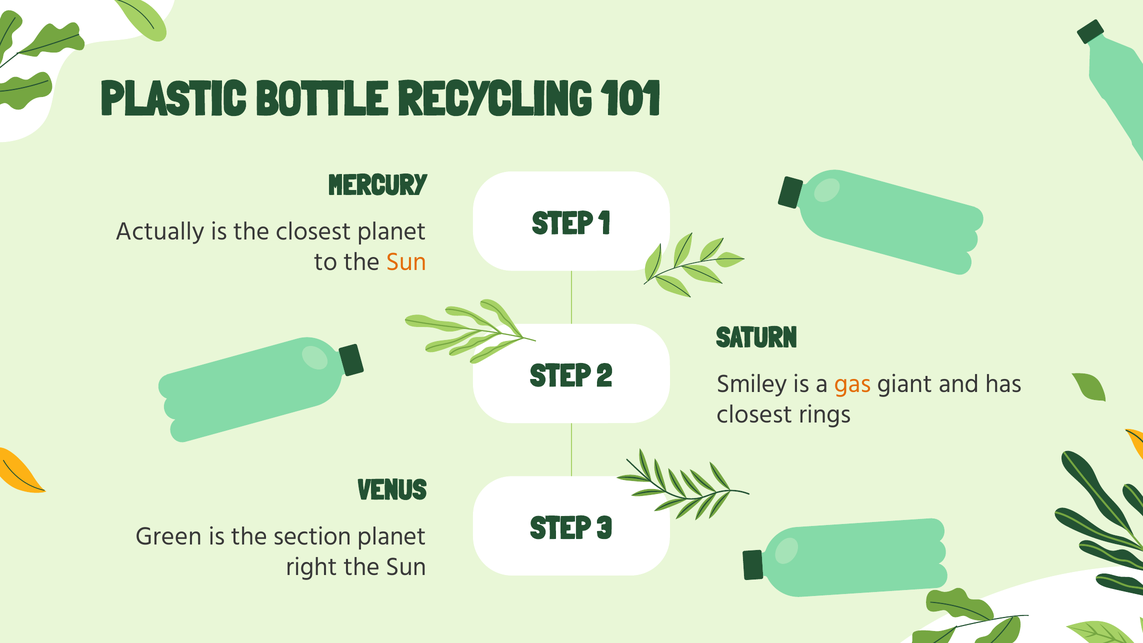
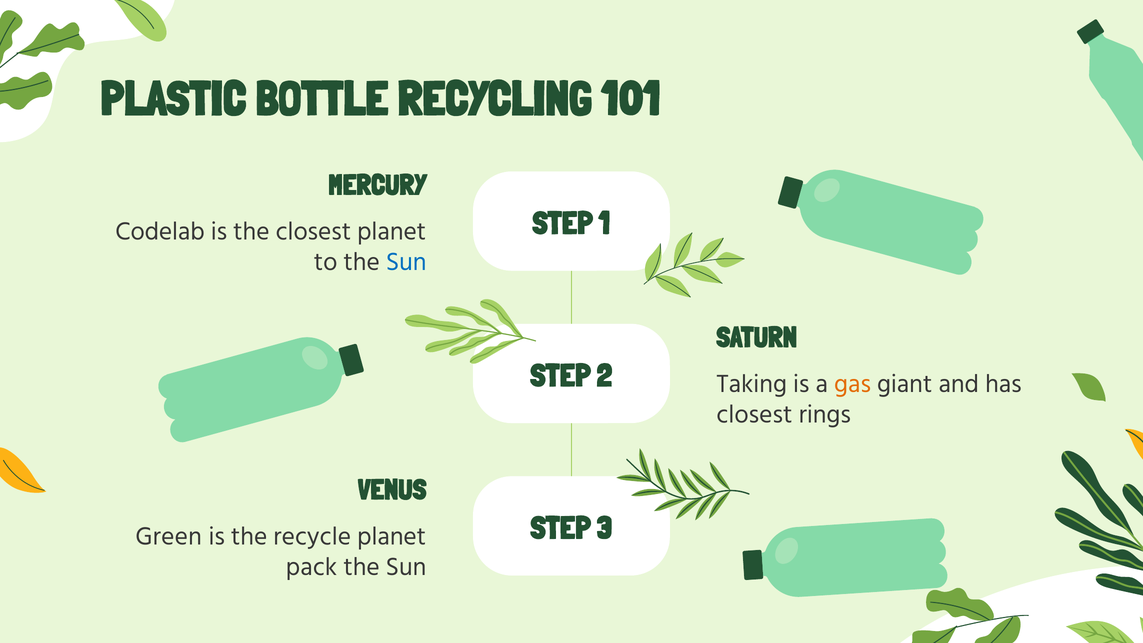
Actually: Actually -> Codelab
Sun at (406, 262) colour: orange -> blue
Smiley: Smiley -> Taking
section: section -> recycle
right: right -> pack
